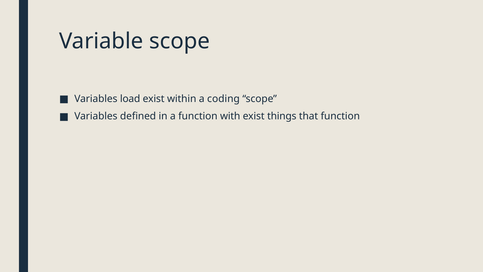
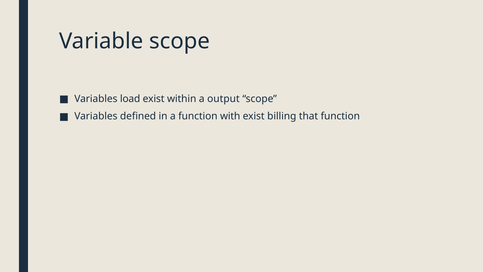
coding: coding -> output
things: things -> billing
